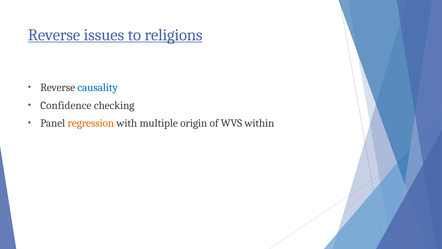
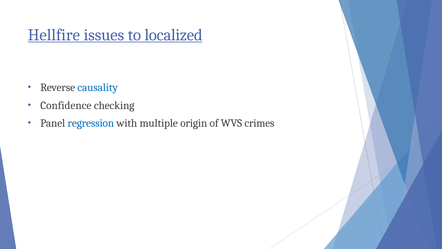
Reverse at (54, 35): Reverse -> Hellfire
religions: religions -> localized
regression colour: orange -> blue
within: within -> crimes
